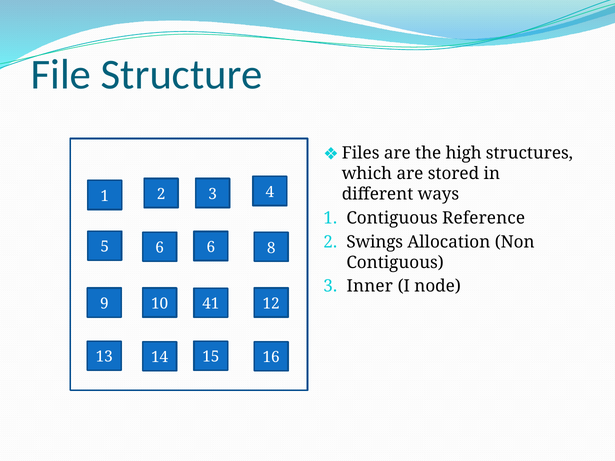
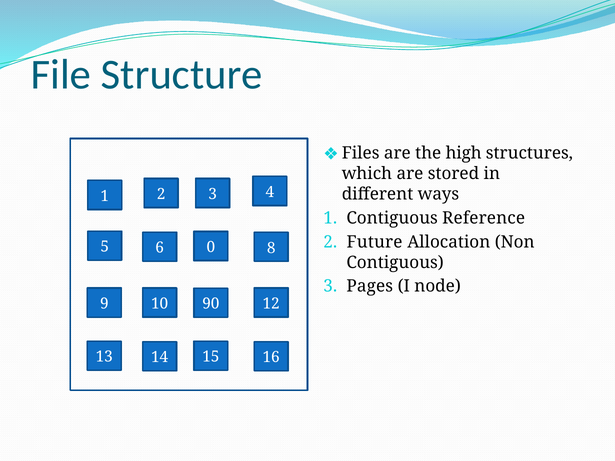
Swings: Swings -> Future
6 6: 6 -> 0
Inner: Inner -> Pages
41: 41 -> 90
